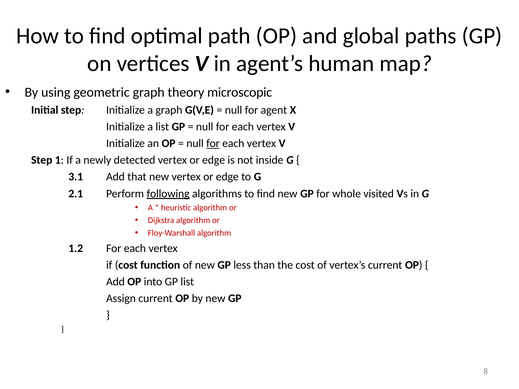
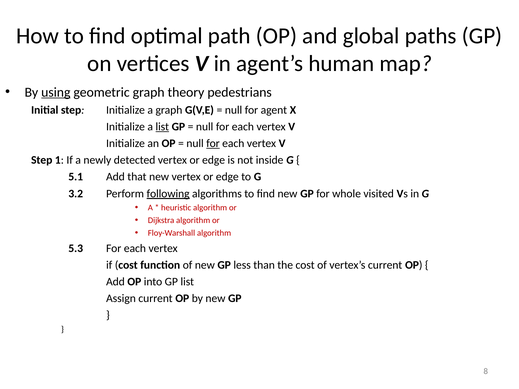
using underline: none -> present
microscopic: microscopic -> pedestrians
list at (162, 127) underline: none -> present
3.1: 3.1 -> 5.1
2.1: 2.1 -> 3.2
1.2: 1.2 -> 5.3
